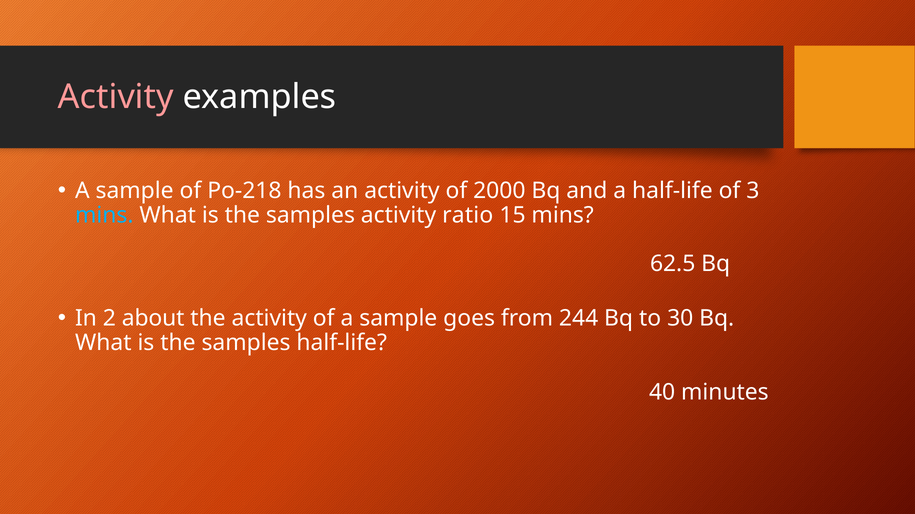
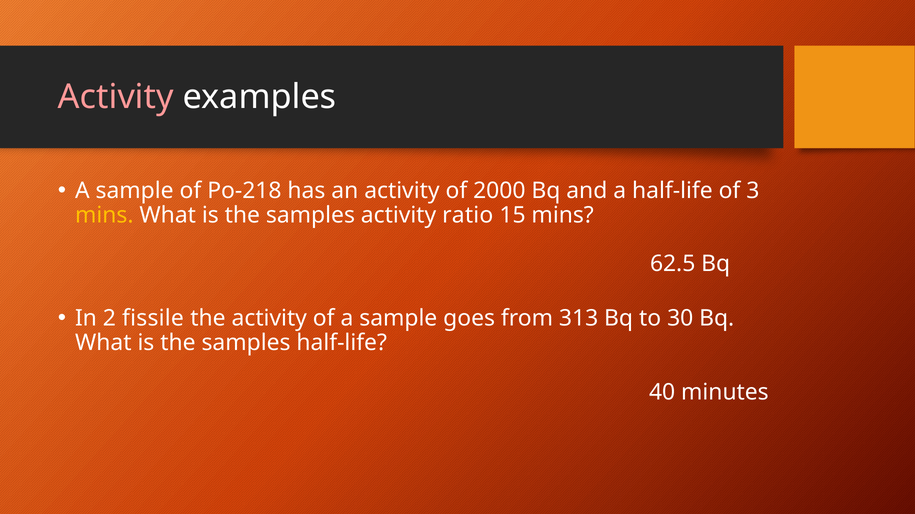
mins at (104, 216) colour: light blue -> yellow
about: about -> fissile
244: 244 -> 313
